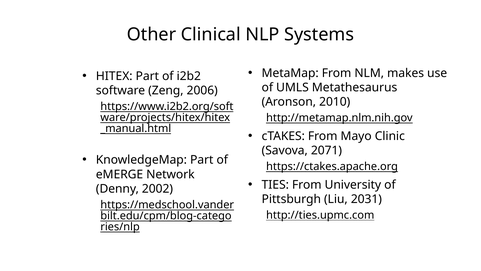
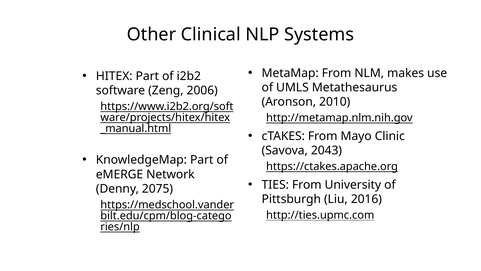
2071: 2071 -> 2043
2002: 2002 -> 2075
2031: 2031 -> 2016
